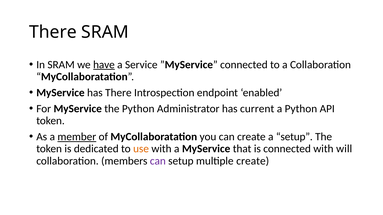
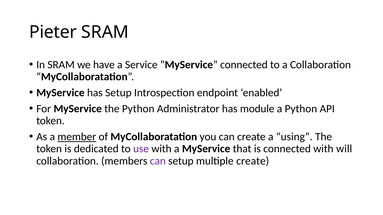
There at (53, 32): There -> Pieter
have underline: present -> none
has There: There -> Setup
current: current -> module
a setup: setup -> using
use colour: orange -> purple
